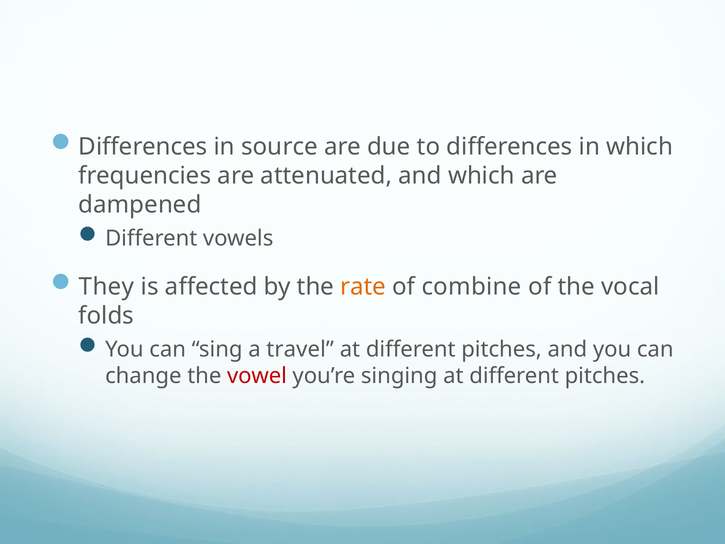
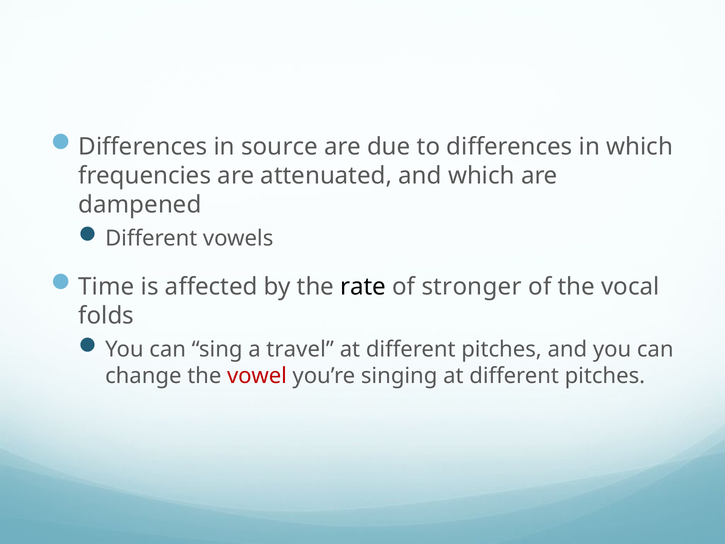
They: They -> Time
rate colour: orange -> black
combine: combine -> stronger
